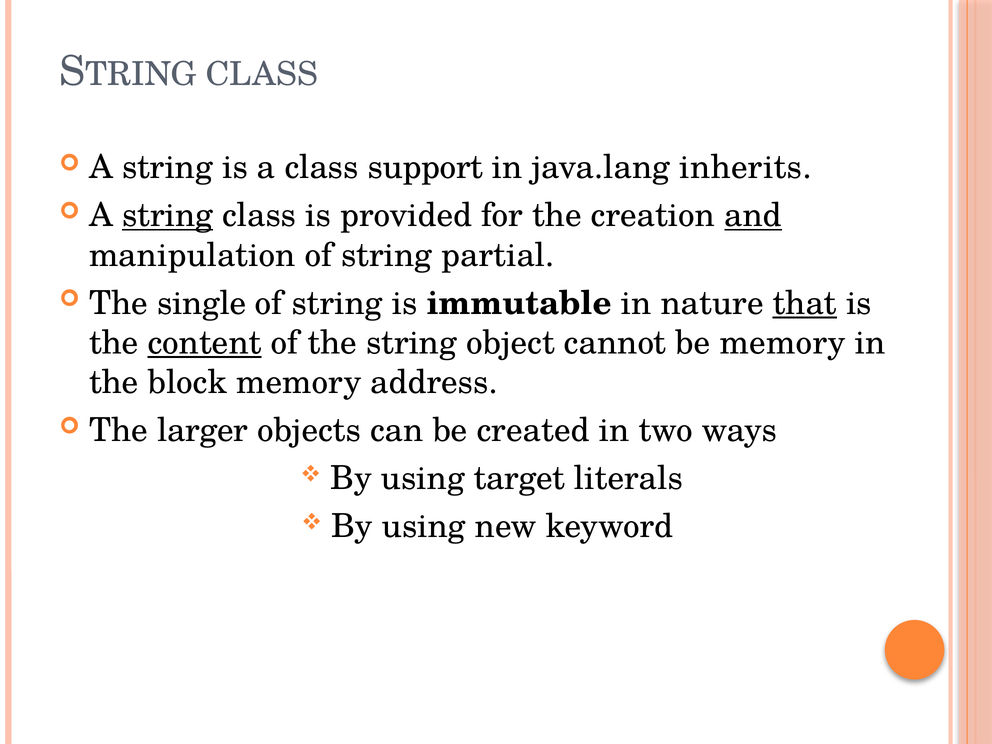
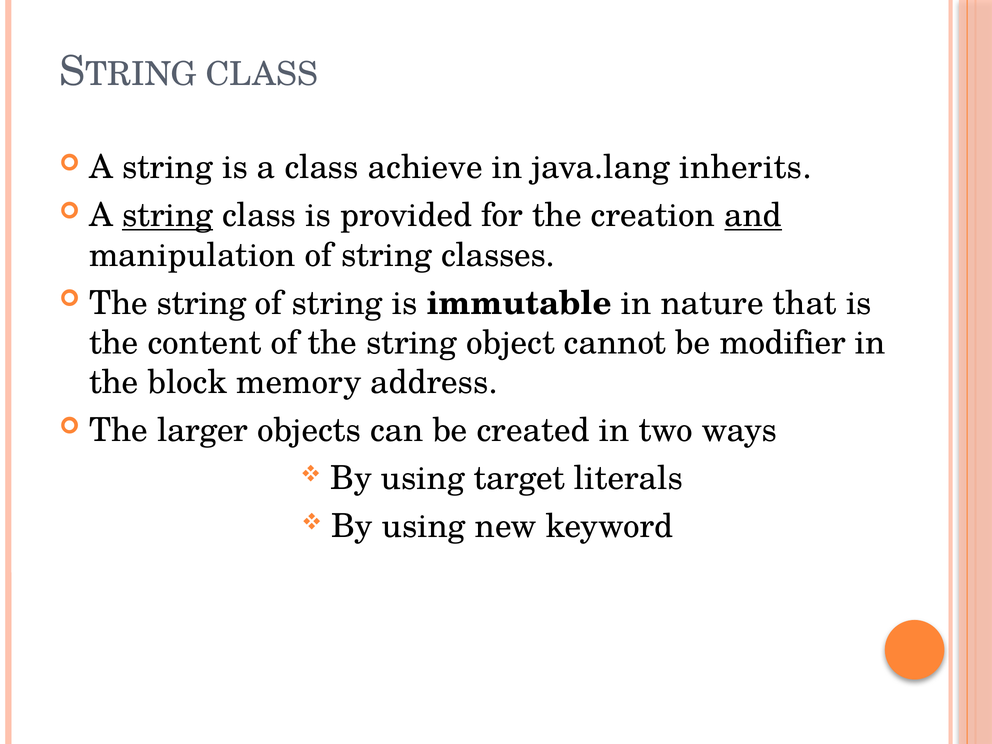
support: support -> achieve
partial: partial -> classes
single at (202, 303): single -> string
that underline: present -> none
content underline: present -> none
be memory: memory -> modifier
